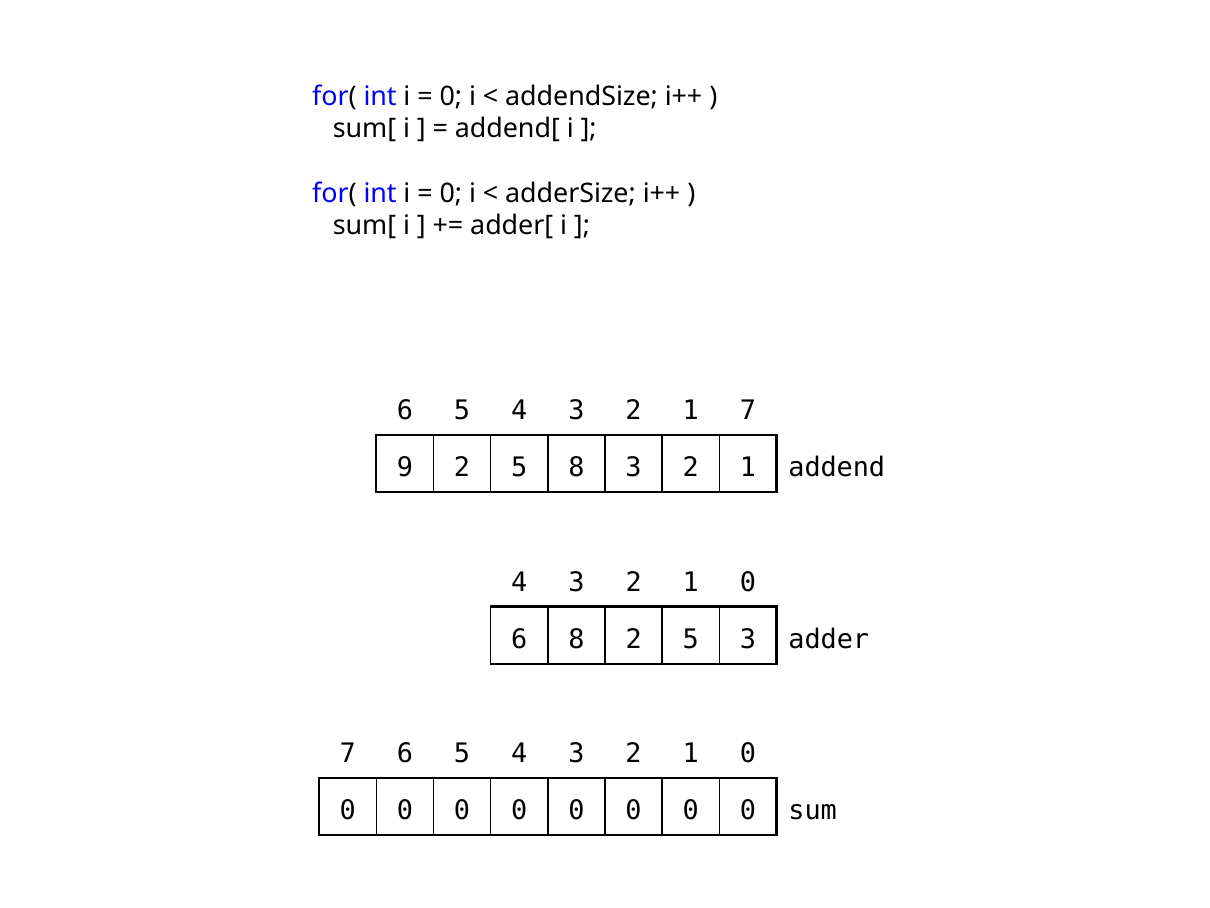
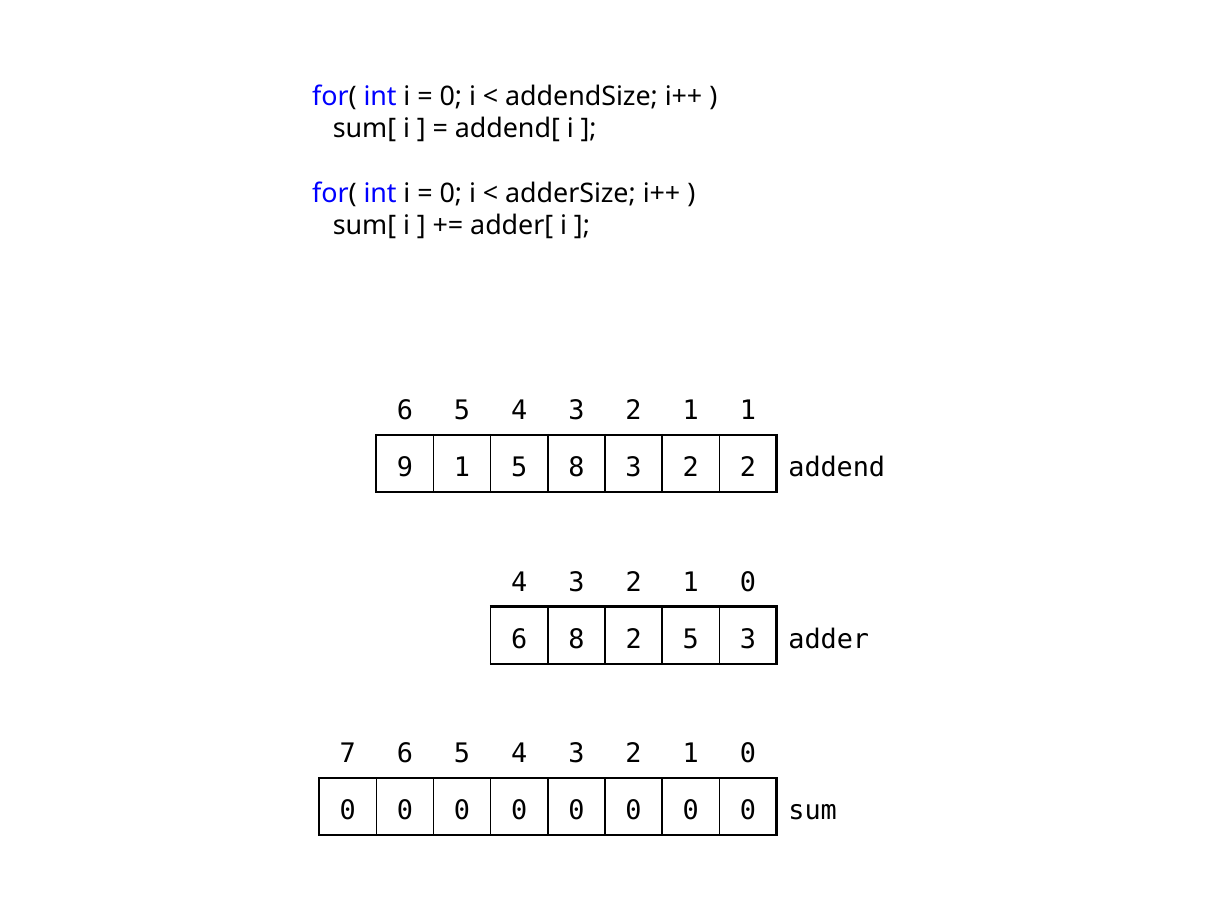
1 7: 7 -> 1
9 2: 2 -> 1
8 3 2 1: 1 -> 2
